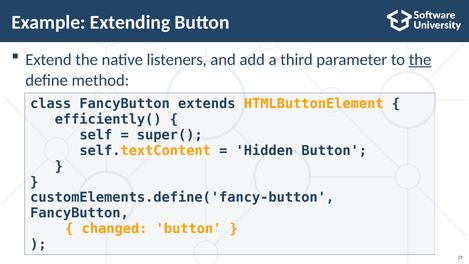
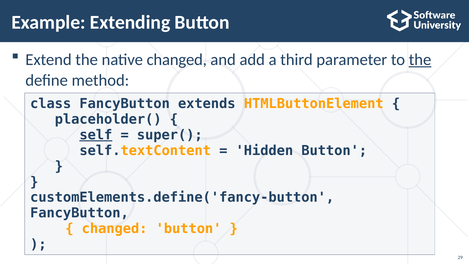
native listeners: listeners -> changed
efficiently(: efficiently( -> placeholder(
self underline: none -> present
